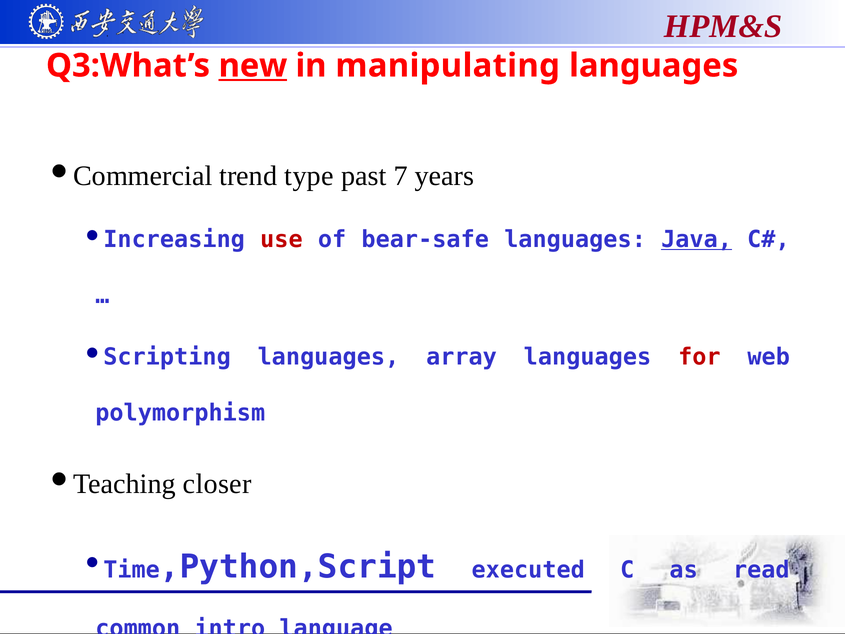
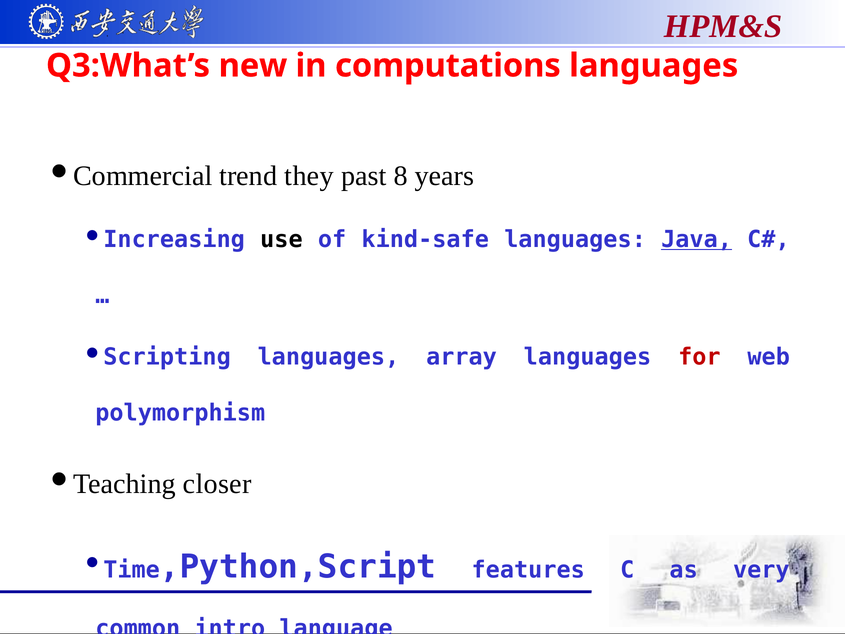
new underline: present -> none
manipulating: manipulating -> computations
type: type -> they
7: 7 -> 8
use colour: red -> black
bear-safe: bear-safe -> kind-safe
executed: executed -> features
read: read -> very
